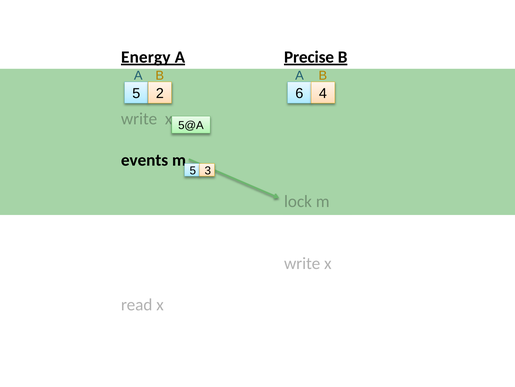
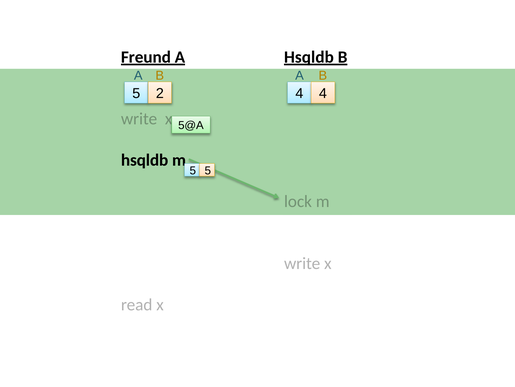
Energy: Energy -> Freund
Precise at (309, 57): Precise -> Hsqldb
2 6: 6 -> 4
events at (145, 160): events -> hsqldb
5 3: 3 -> 5
